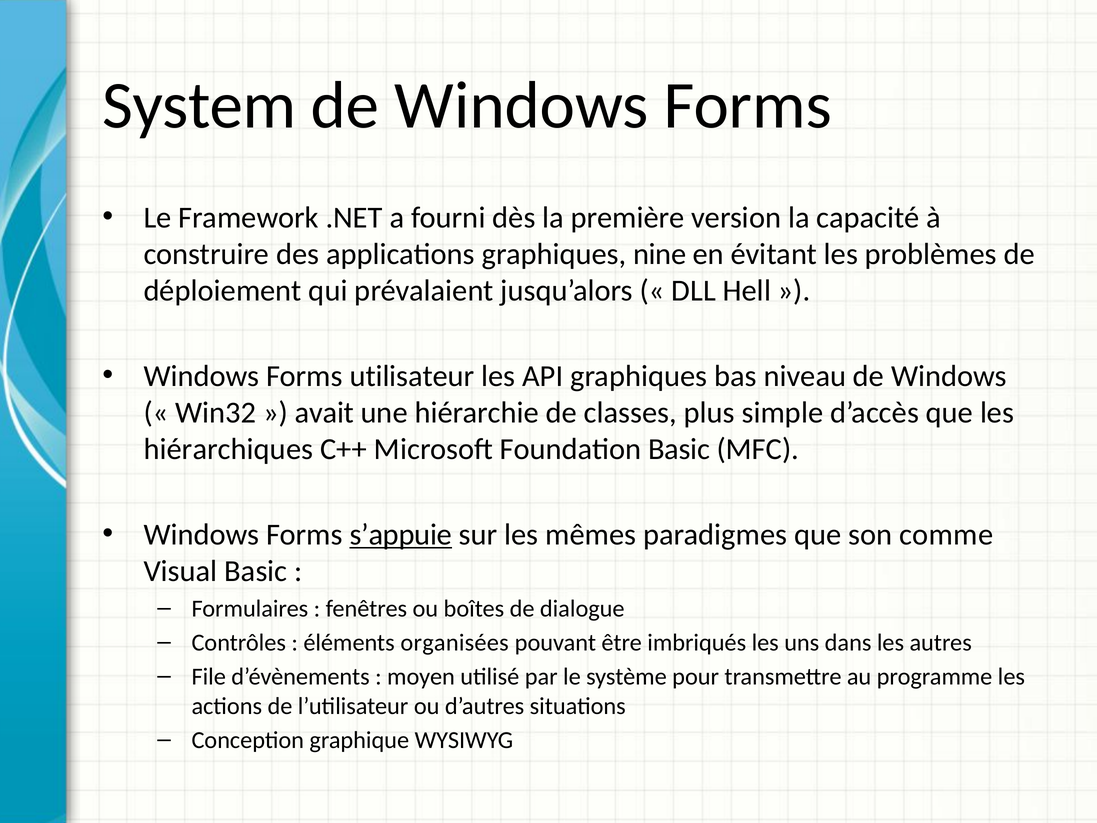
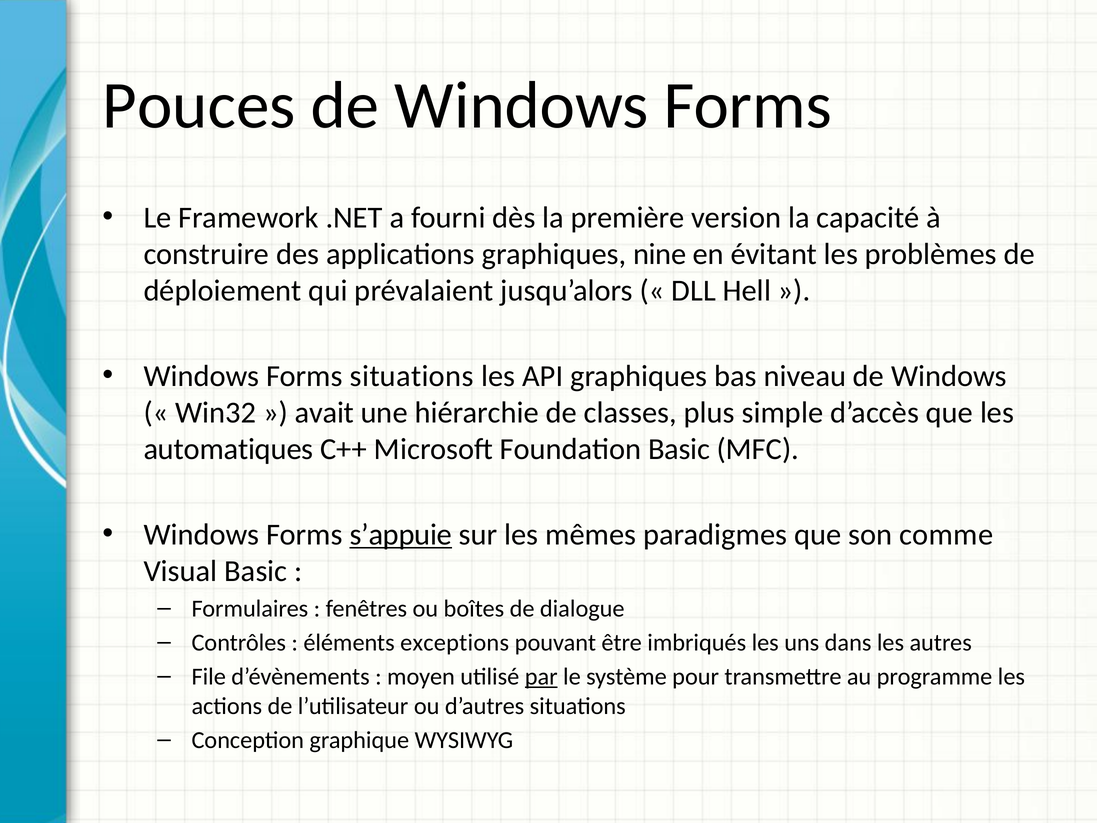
System: System -> Pouces
Forms utilisateur: utilisateur -> situations
hiérarchiques: hiérarchiques -> automatiques
organisées: organisées -> exceptions
par underline: none -> present
